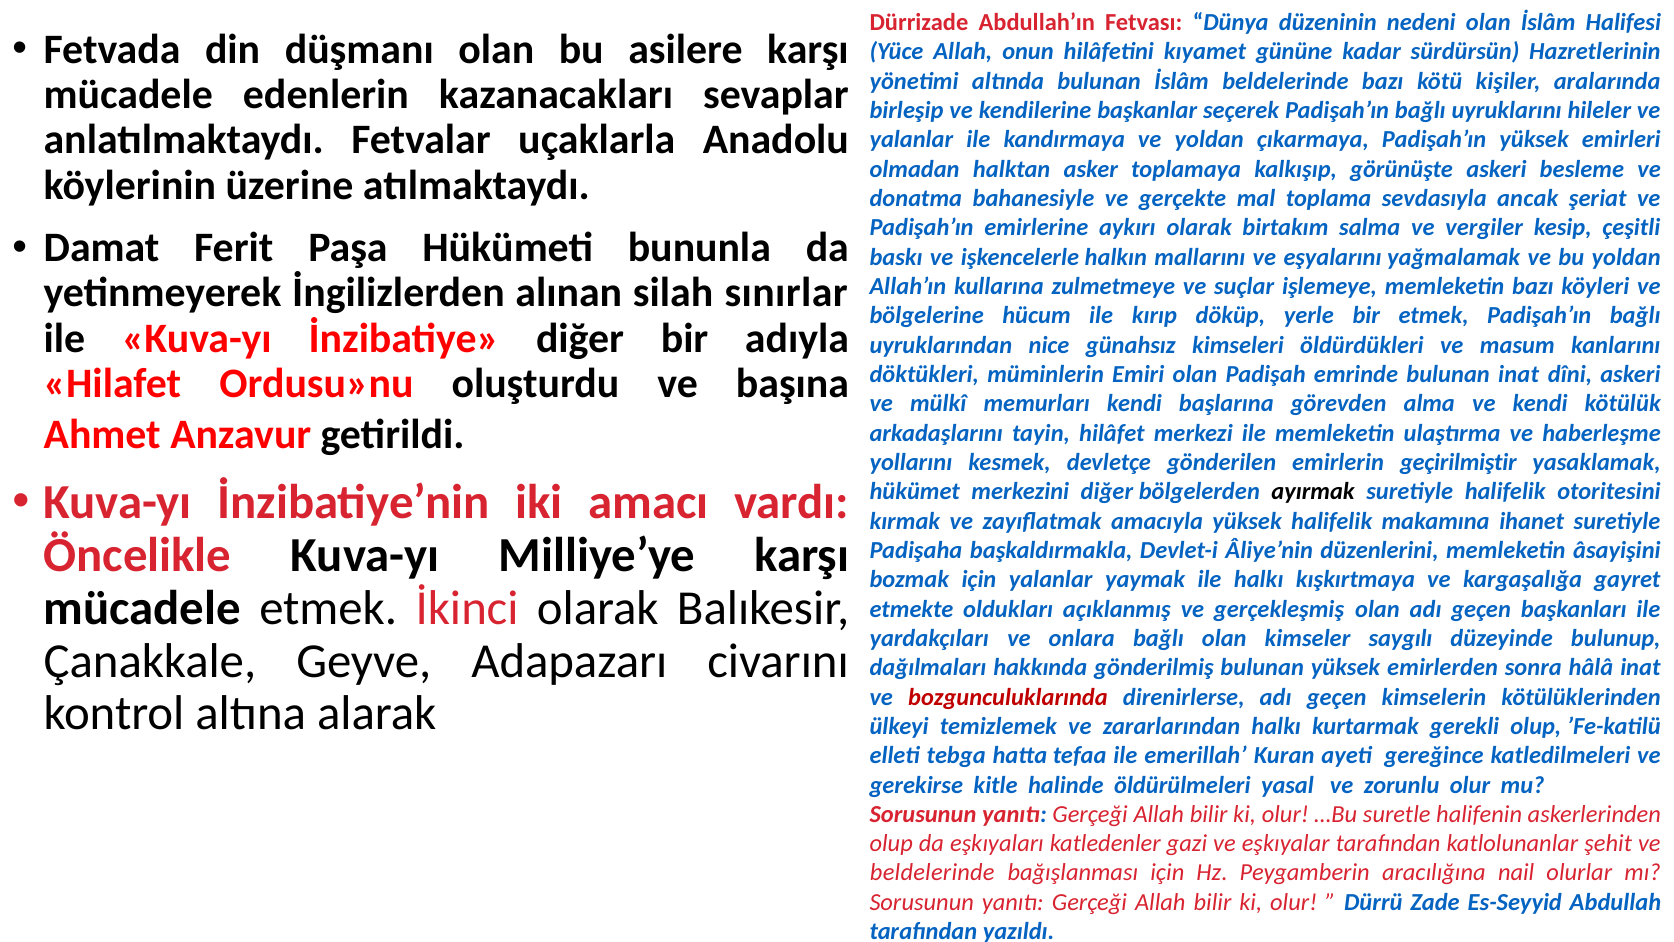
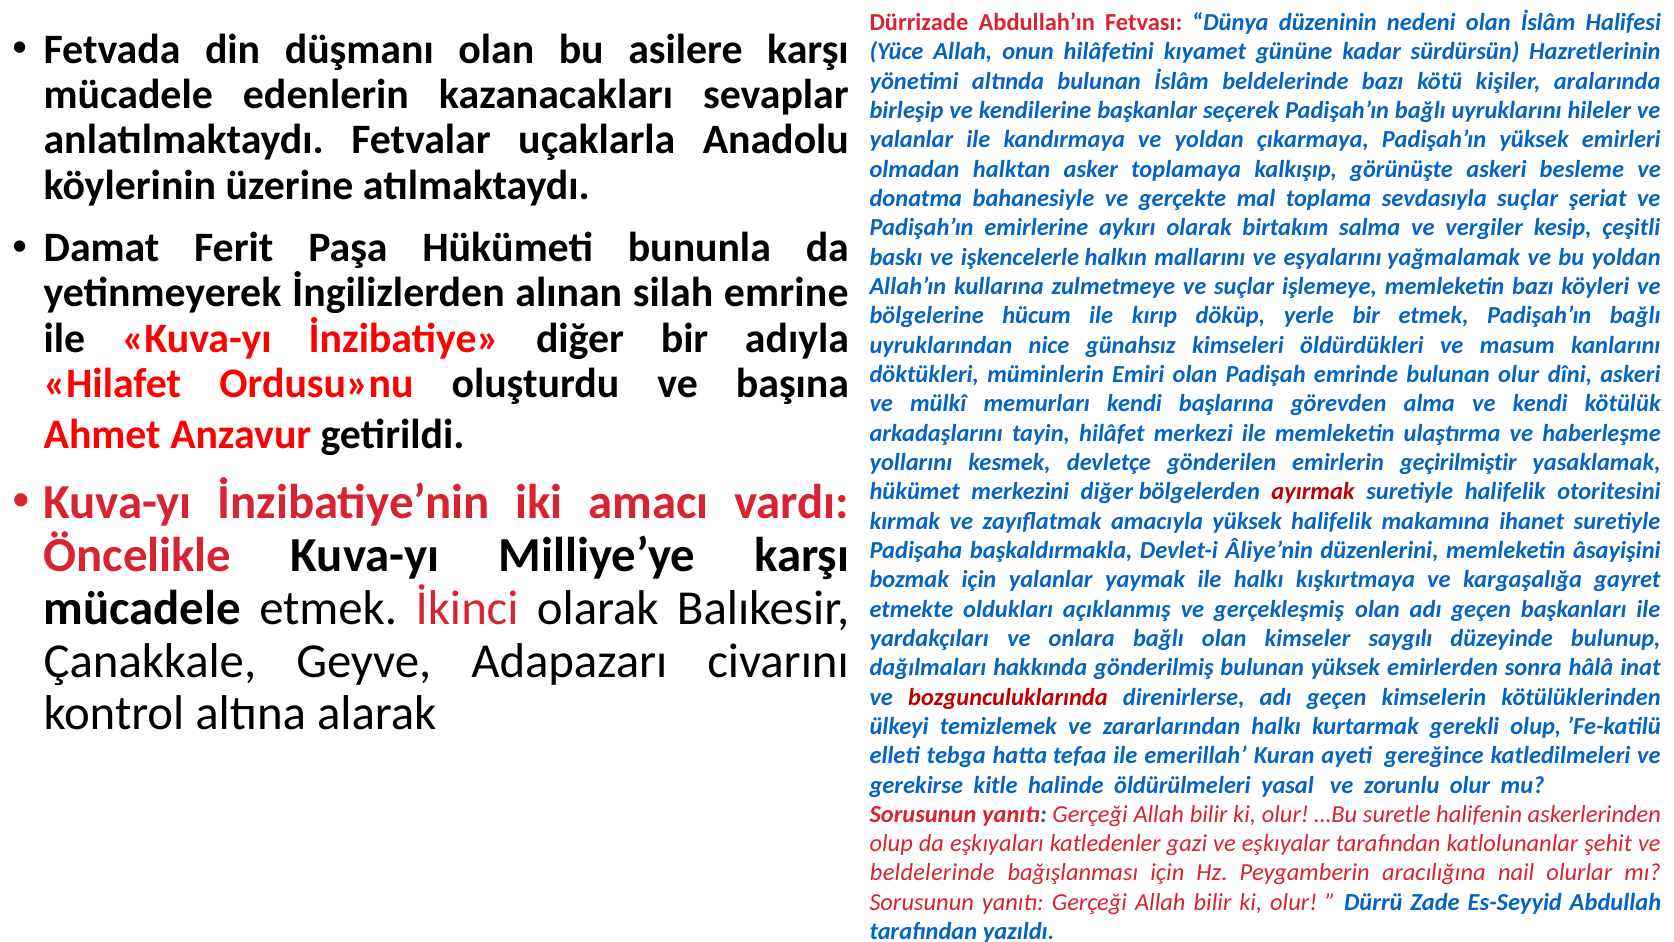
sevdasıyla ancak: ancak -> suçlar
sınırlar: sınırlar -> emrine
bulunan inat: inat -> olur
ayırmak colour: black -> red
